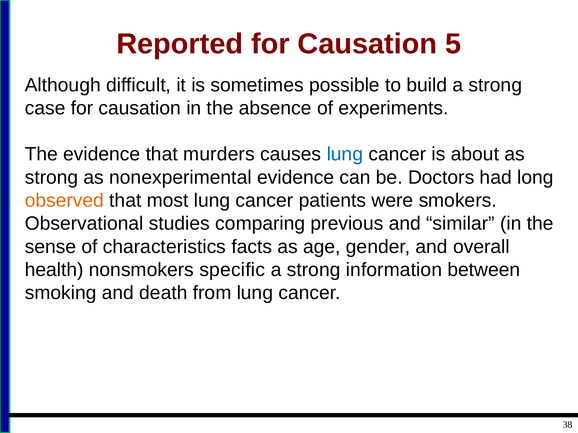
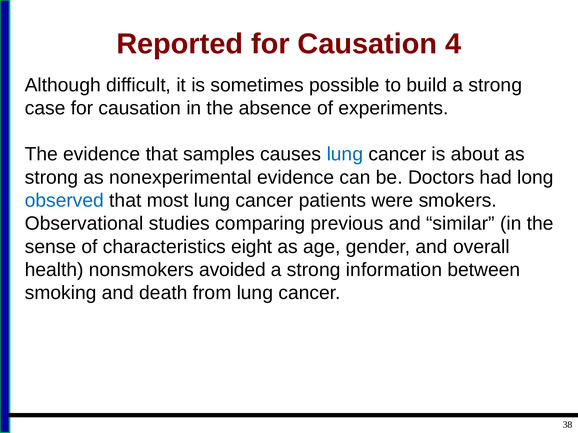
5: 5 -> 4
murders: murders -> samples
observed colour: orange -> blue
facts: facts -> eight
specific: specific -> avoided
